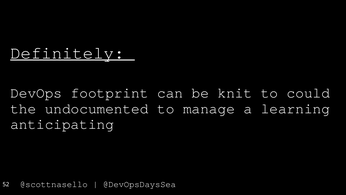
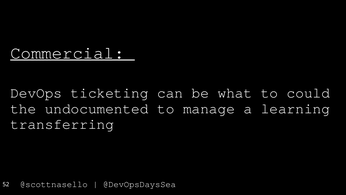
Definitely: Definitely -> Commercial
footprint: footprint -> ticketing
knit: knit -> what
anticipating: anticipating -> transferring
